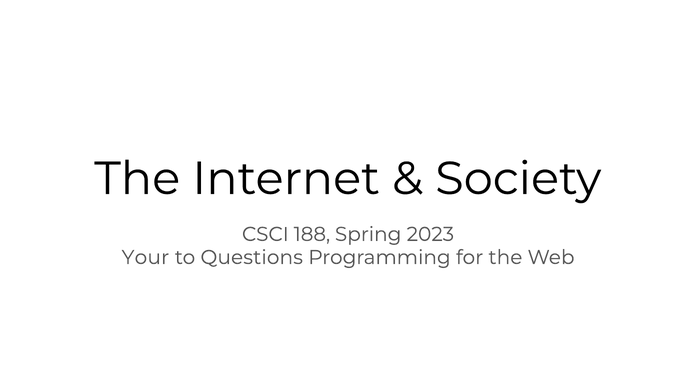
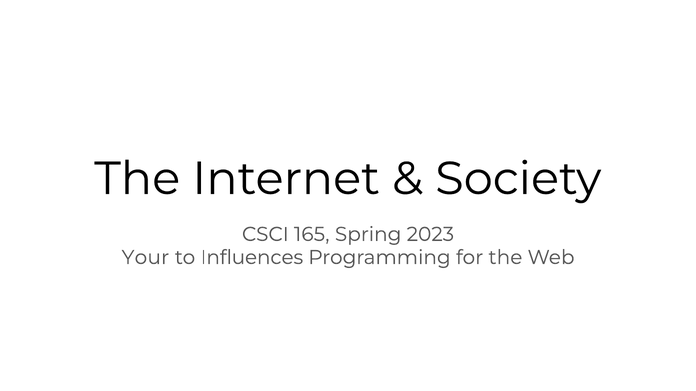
188: 188 -> 165
Questions: Questions -> Influences
